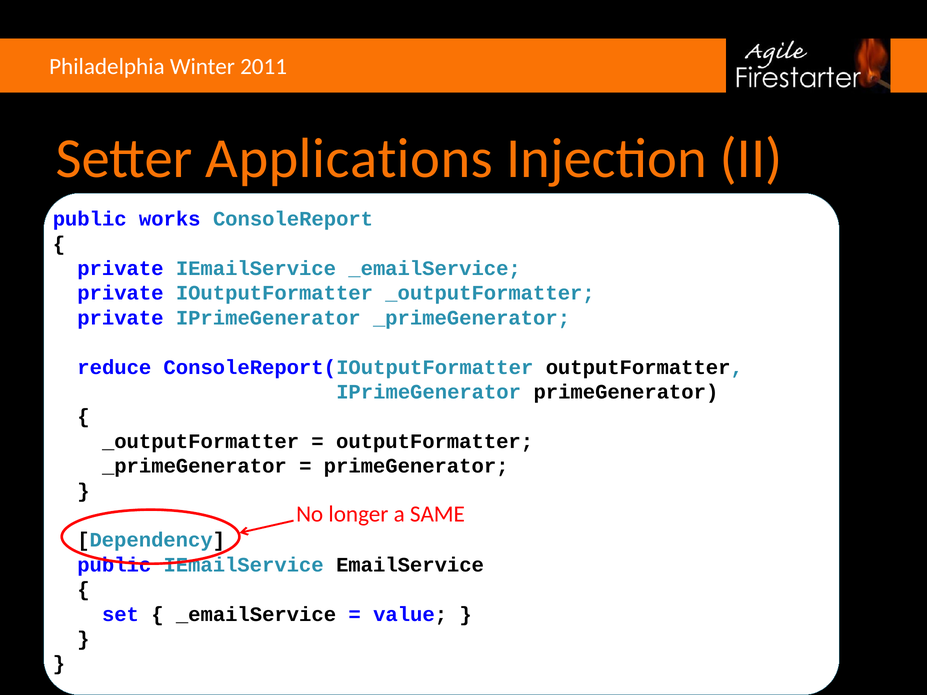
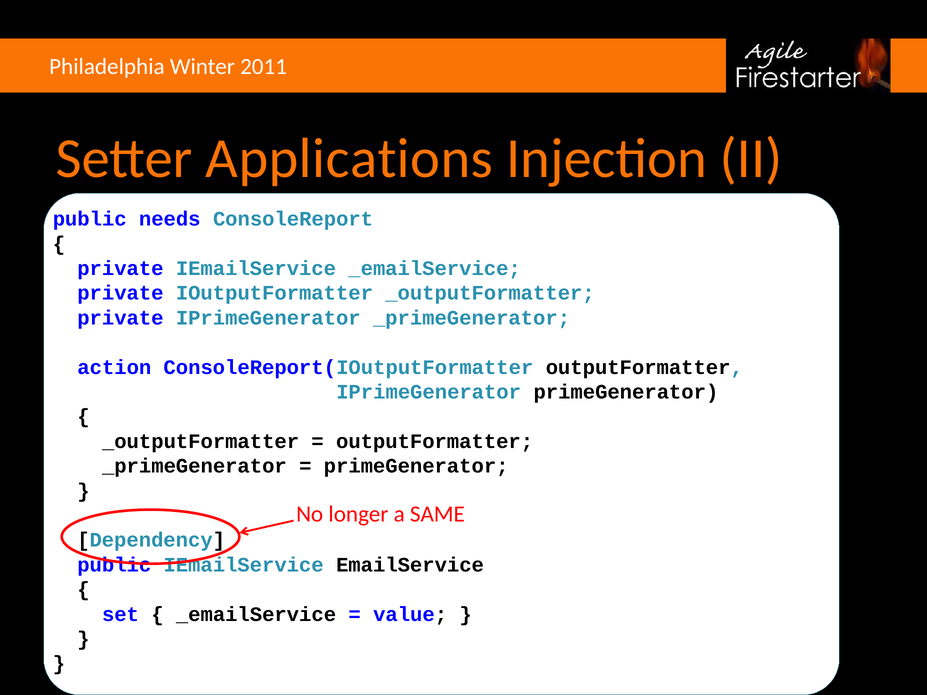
works: works -> needs
reduce: reduce -> action
